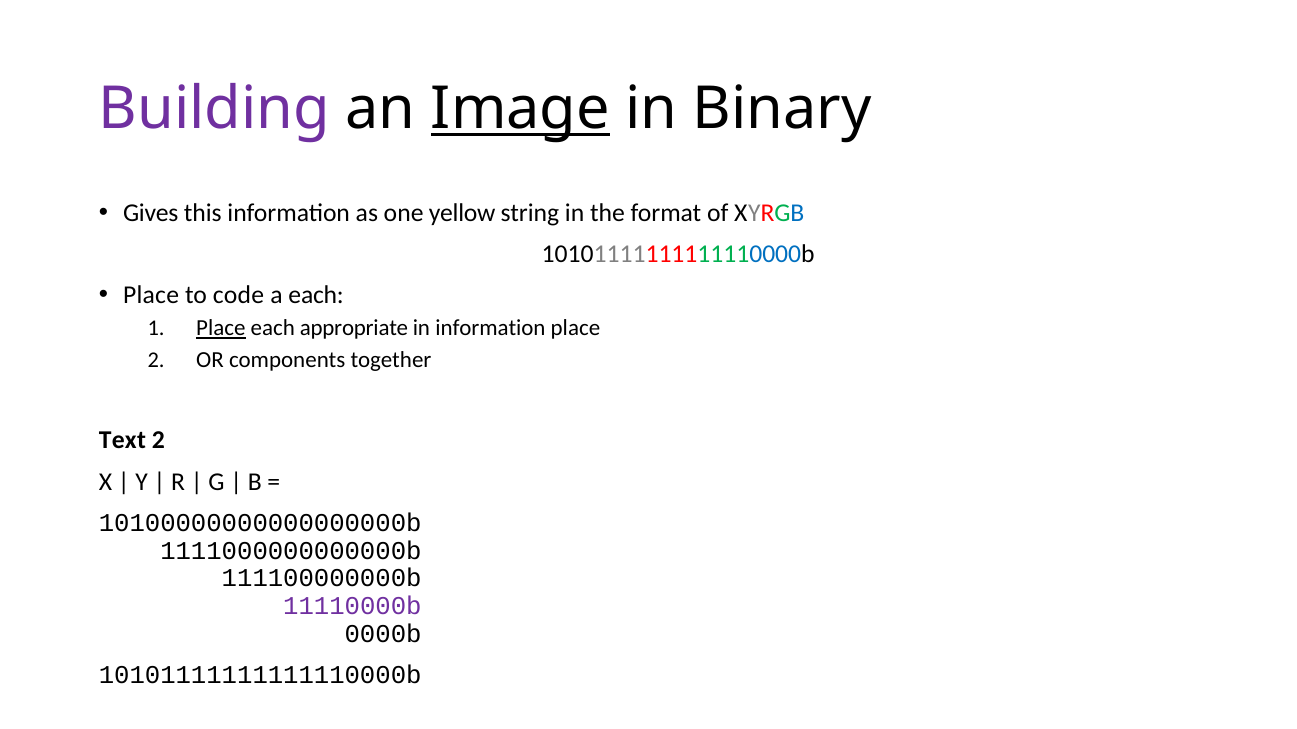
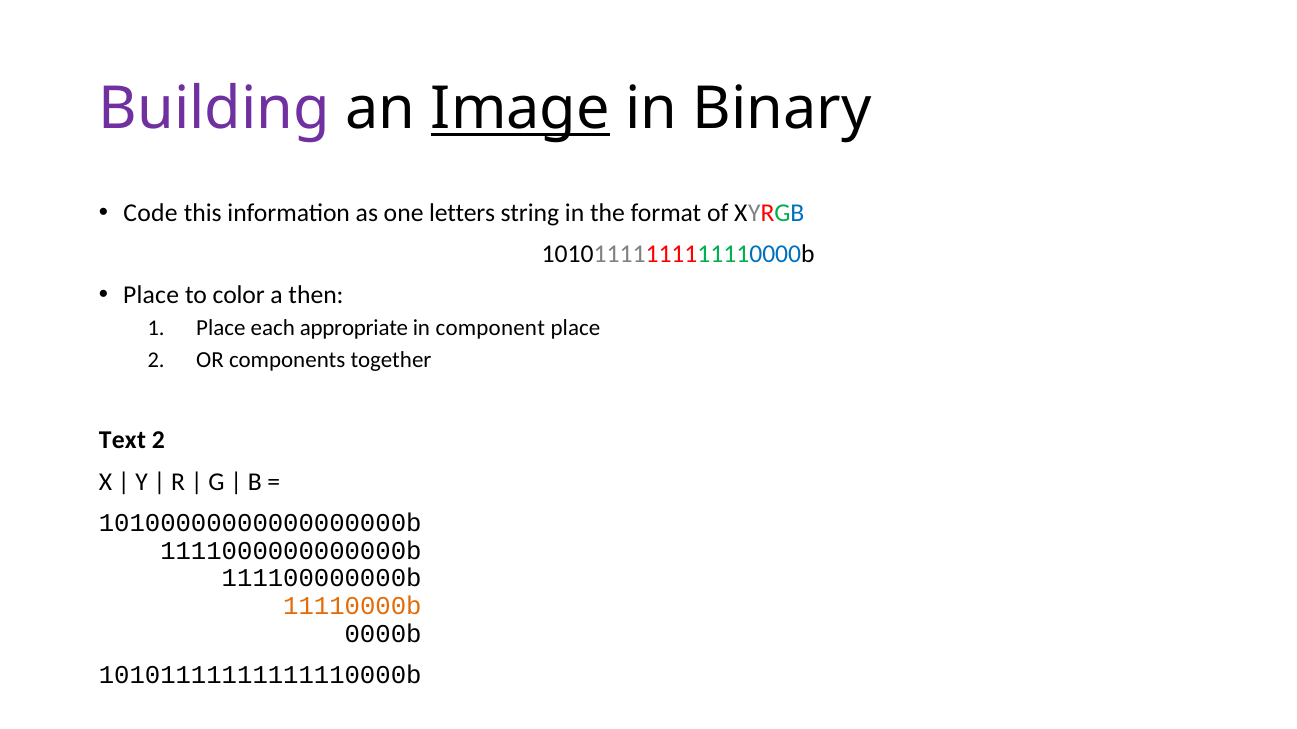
Gives: Gives -> Code
yellow: yellow -> letters
code: code -> color
a each: each -> then
Place at (221, 328) underline: present -> none
in information: information -> component
11110000b colour: purple -> orange
